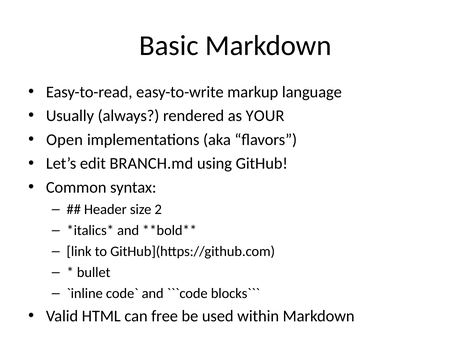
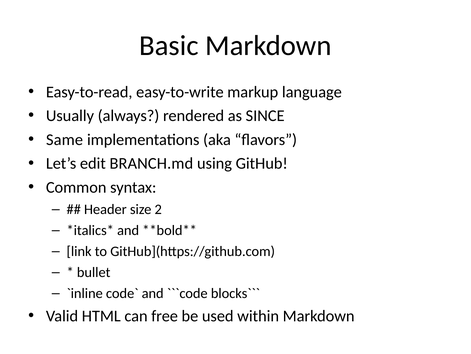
YOUR: YOUR -> SINCE
Open: Open -> Same
